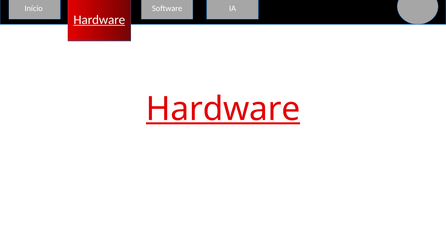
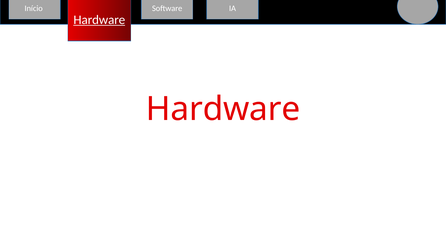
Hardware at (223, 109) underline: present -> none
